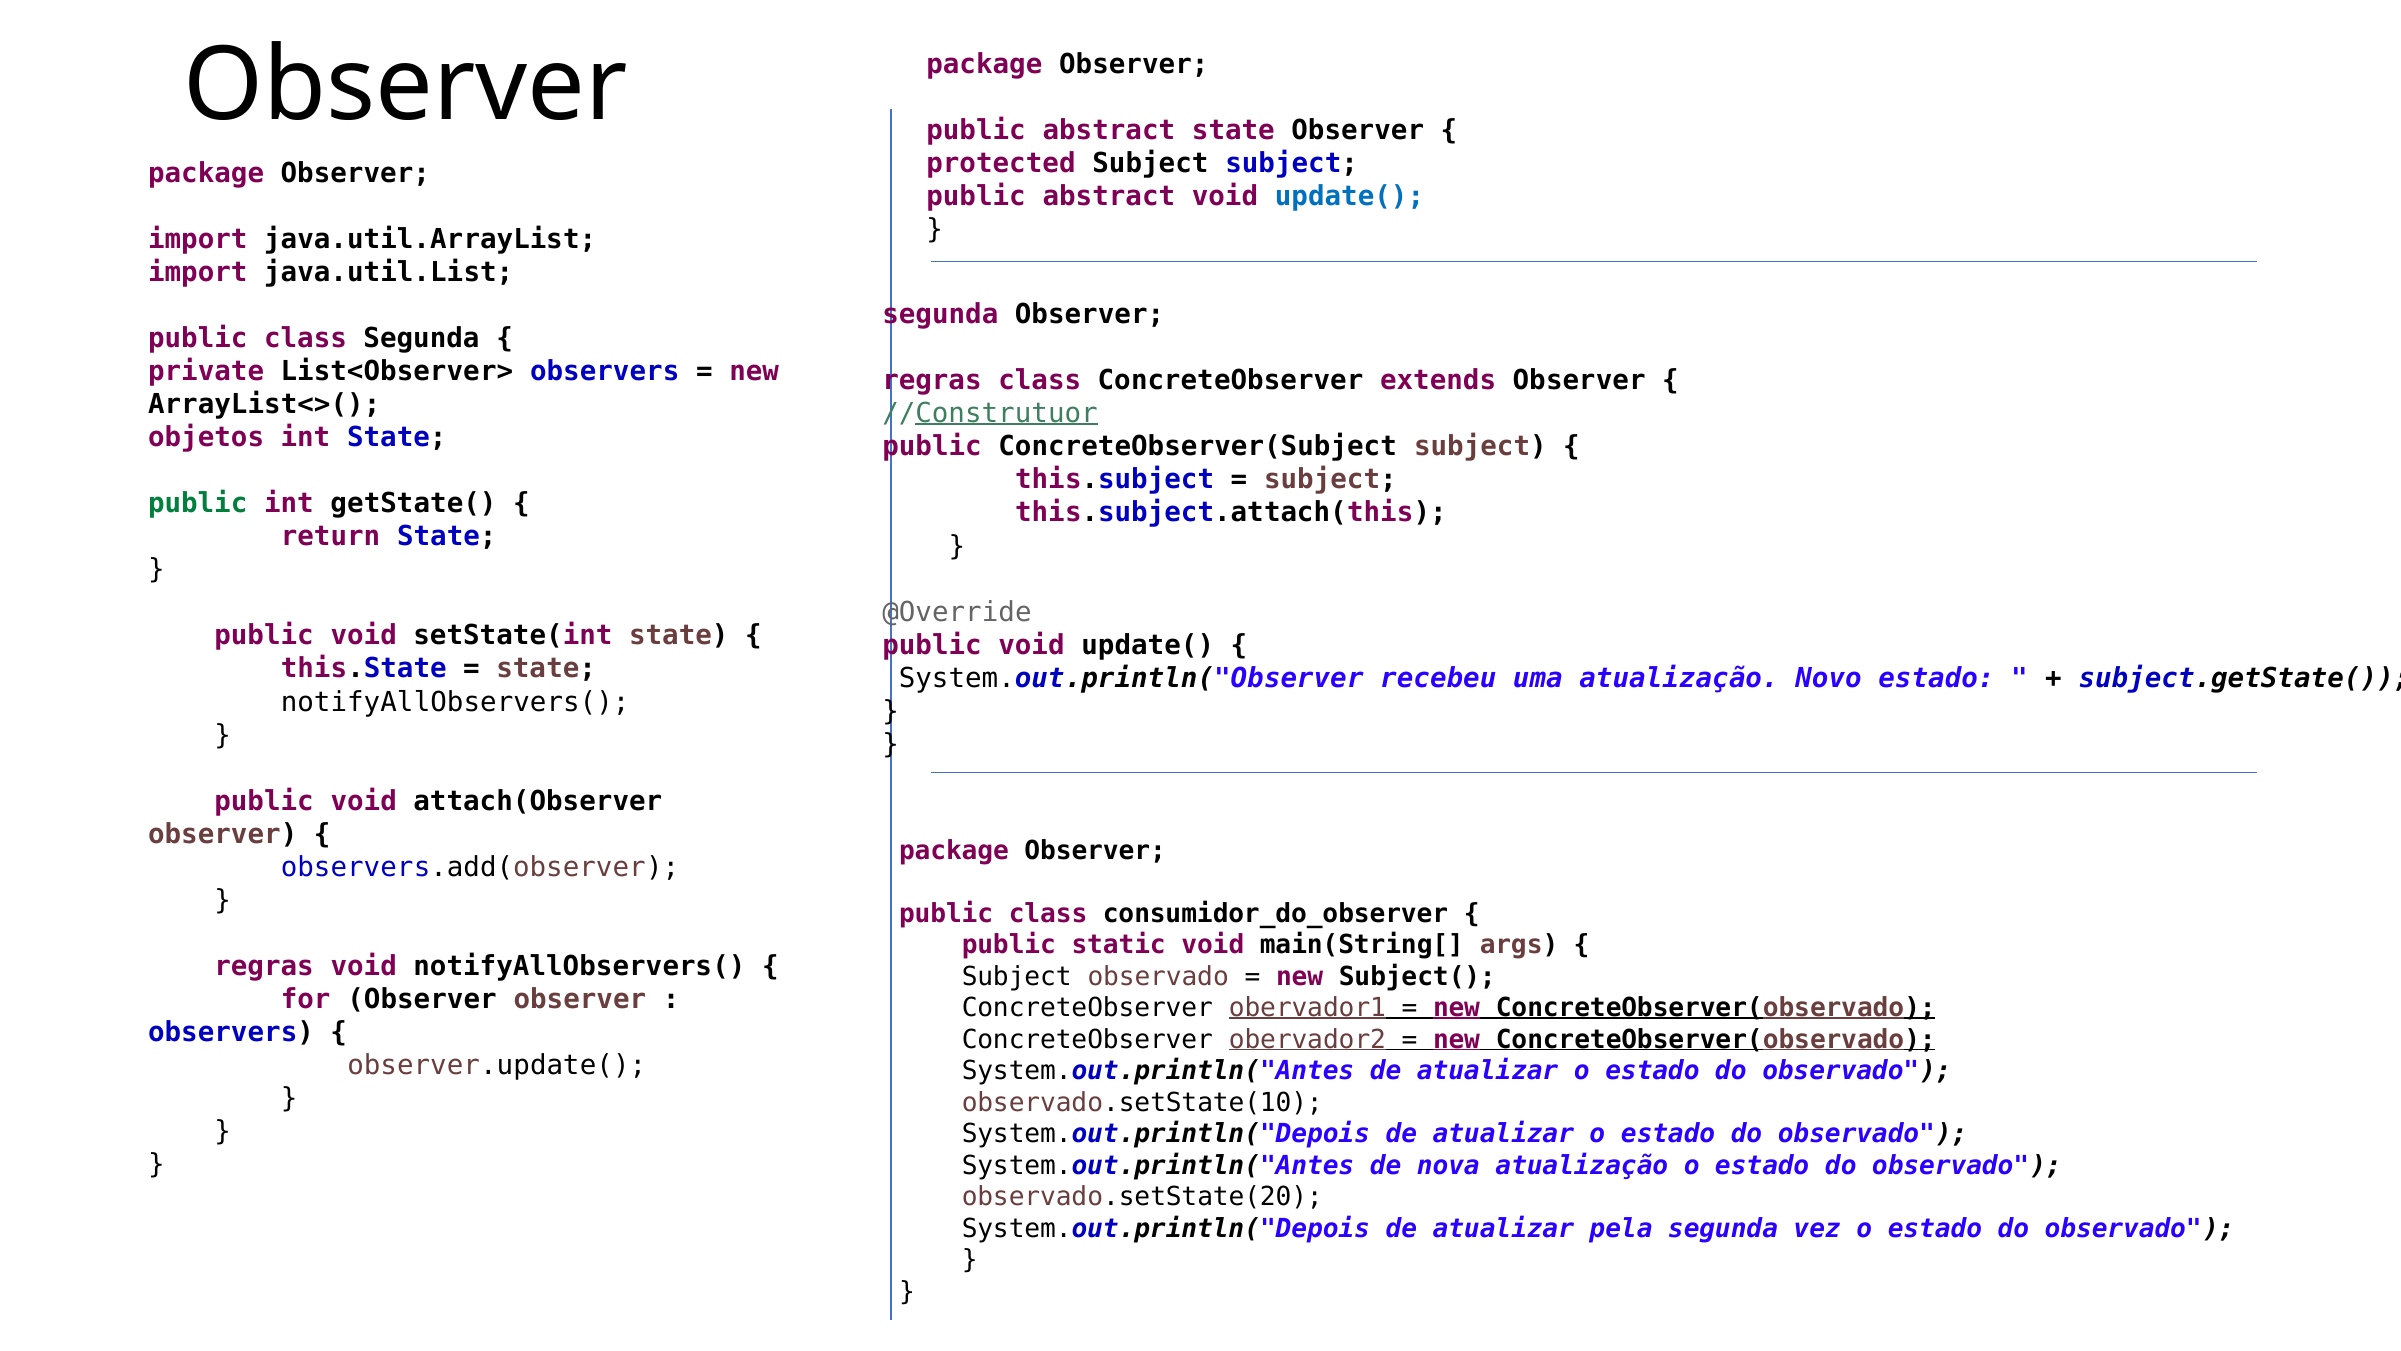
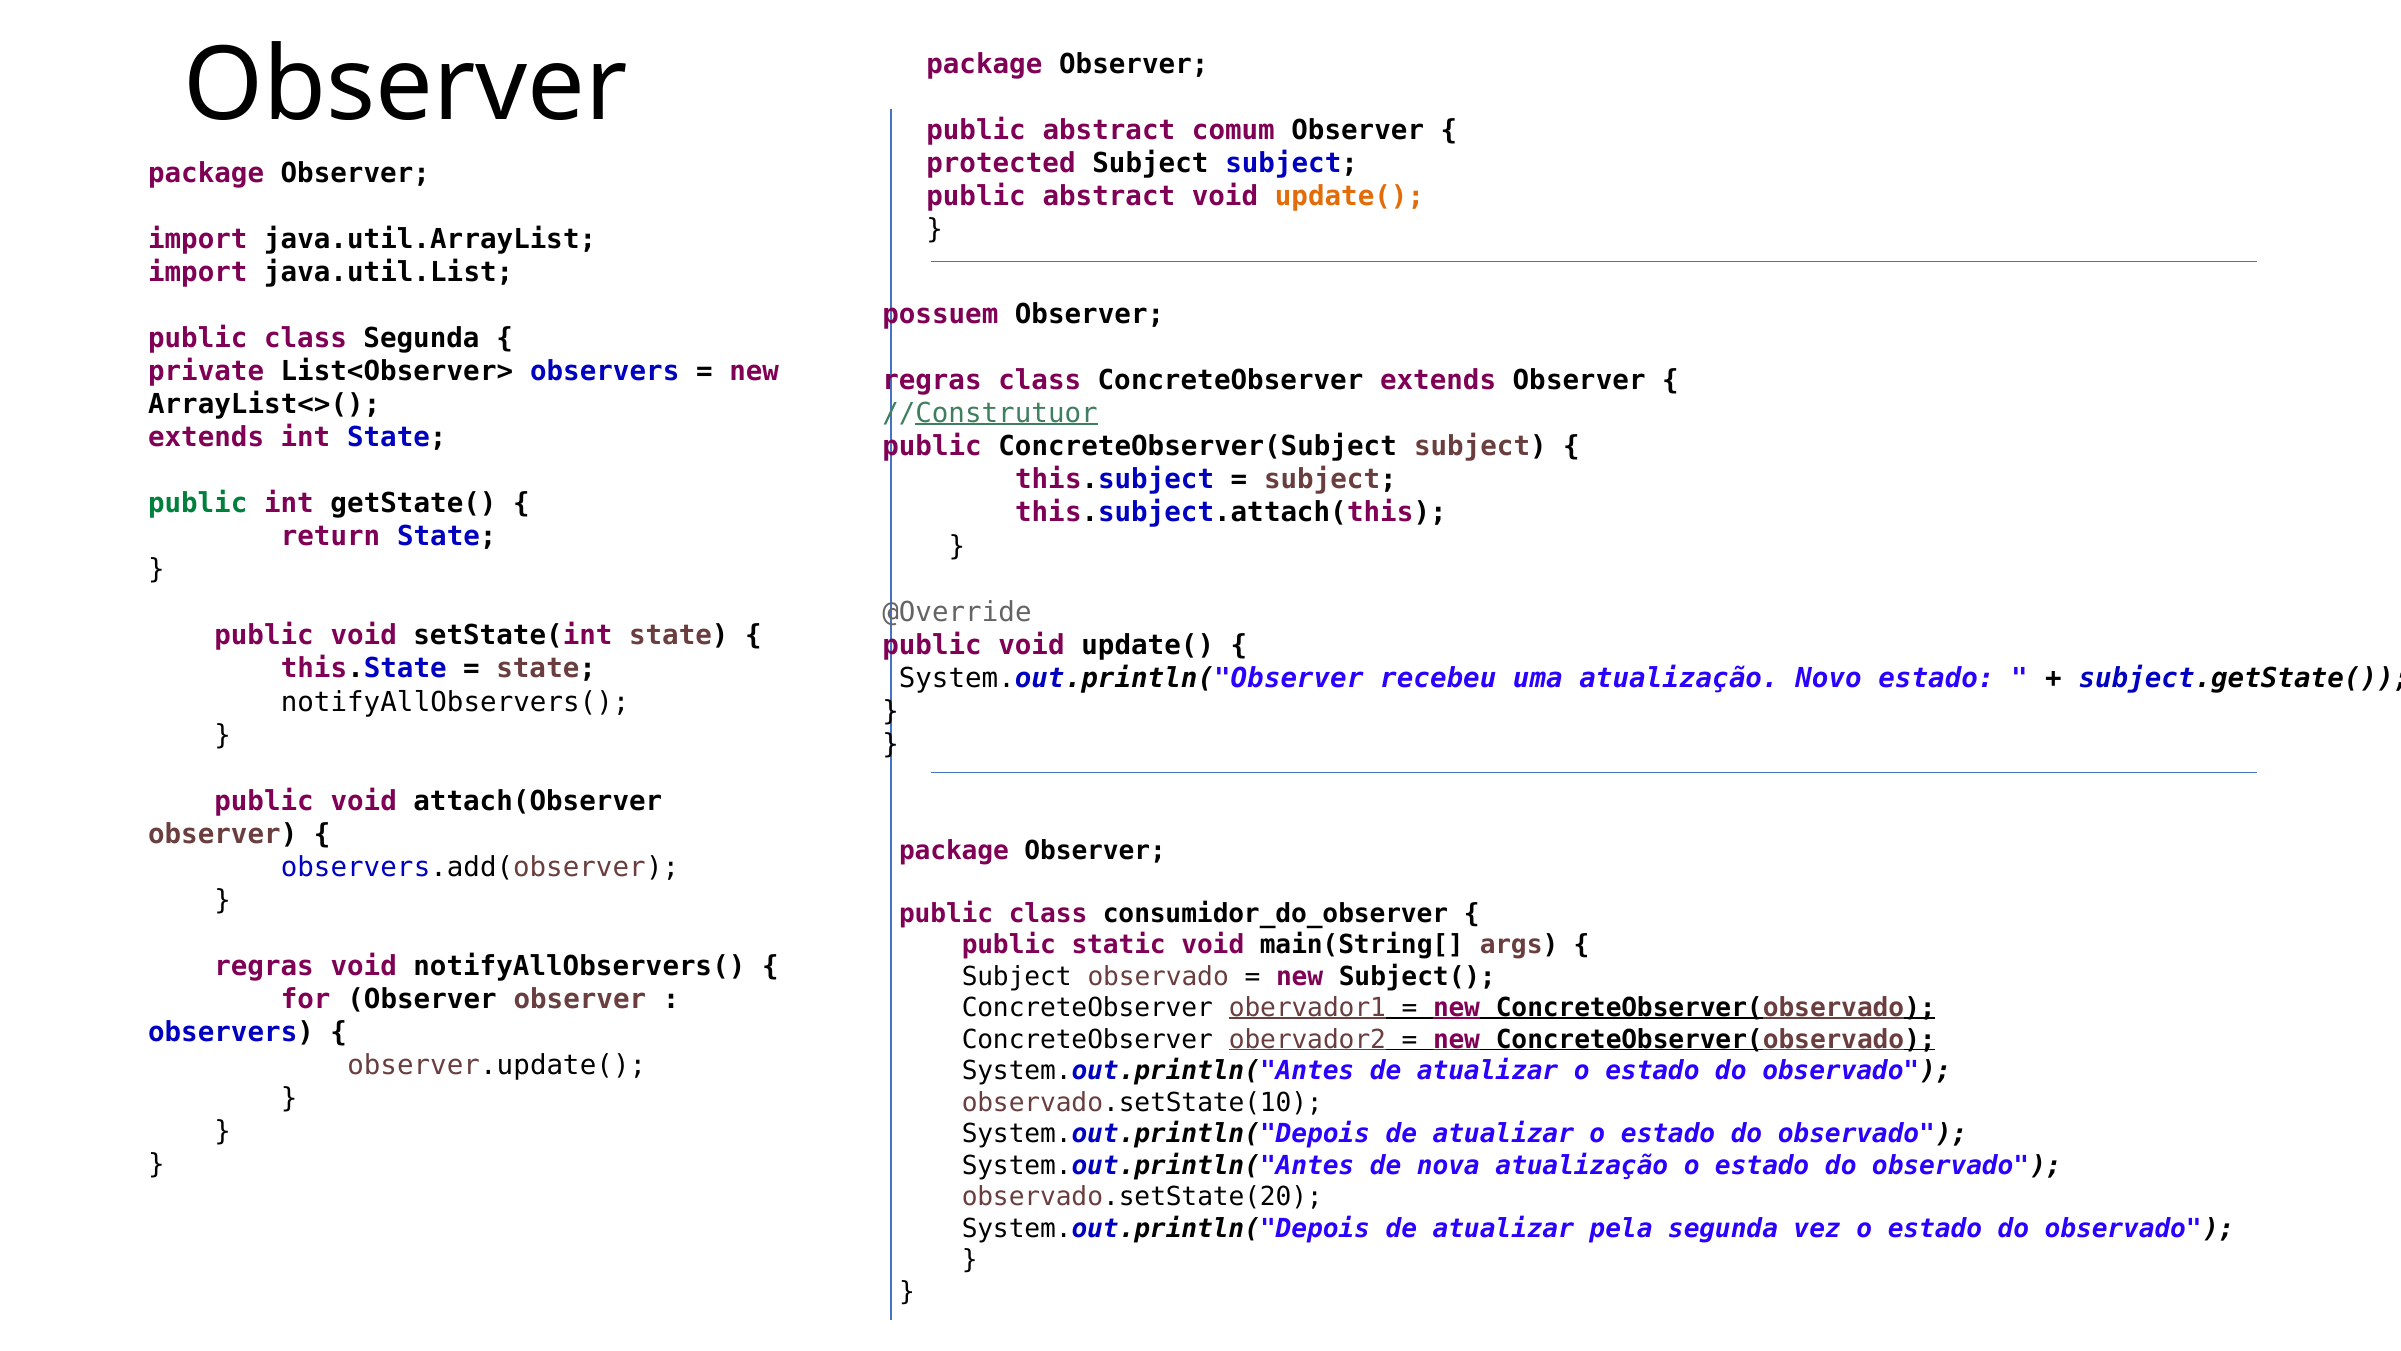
abstract state: state -> comum
update( at (1349, 196) colour: blue -> orange
segunda at (940, 314): segunda -> possuem
objetos at (206, 437): objetos -> extends
